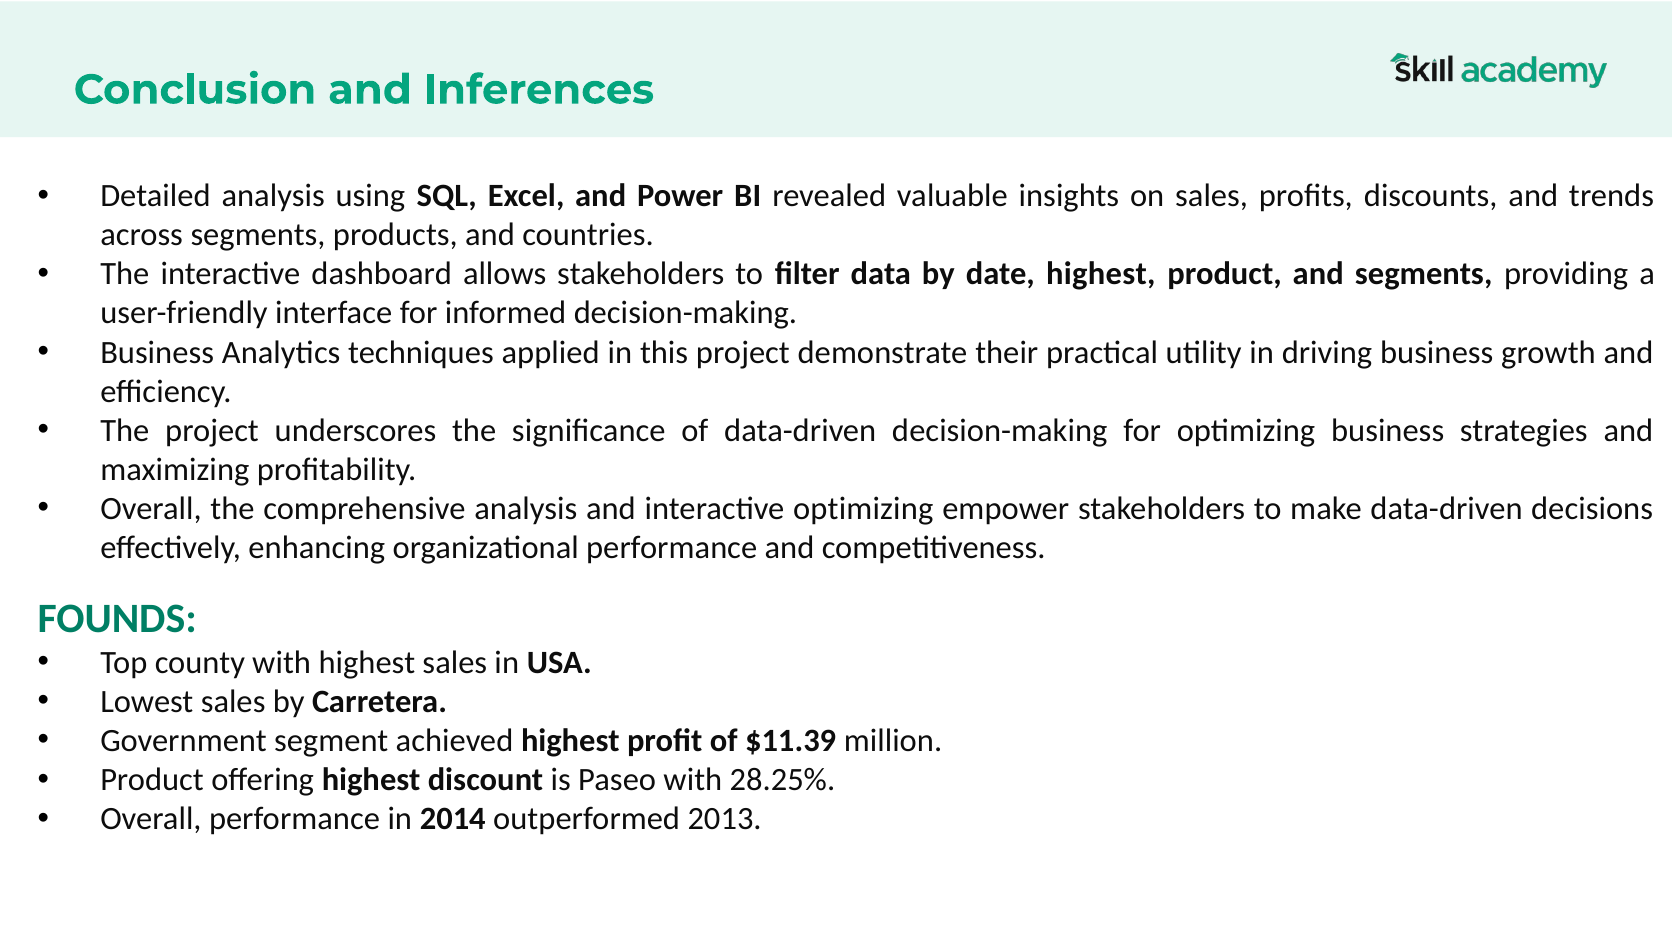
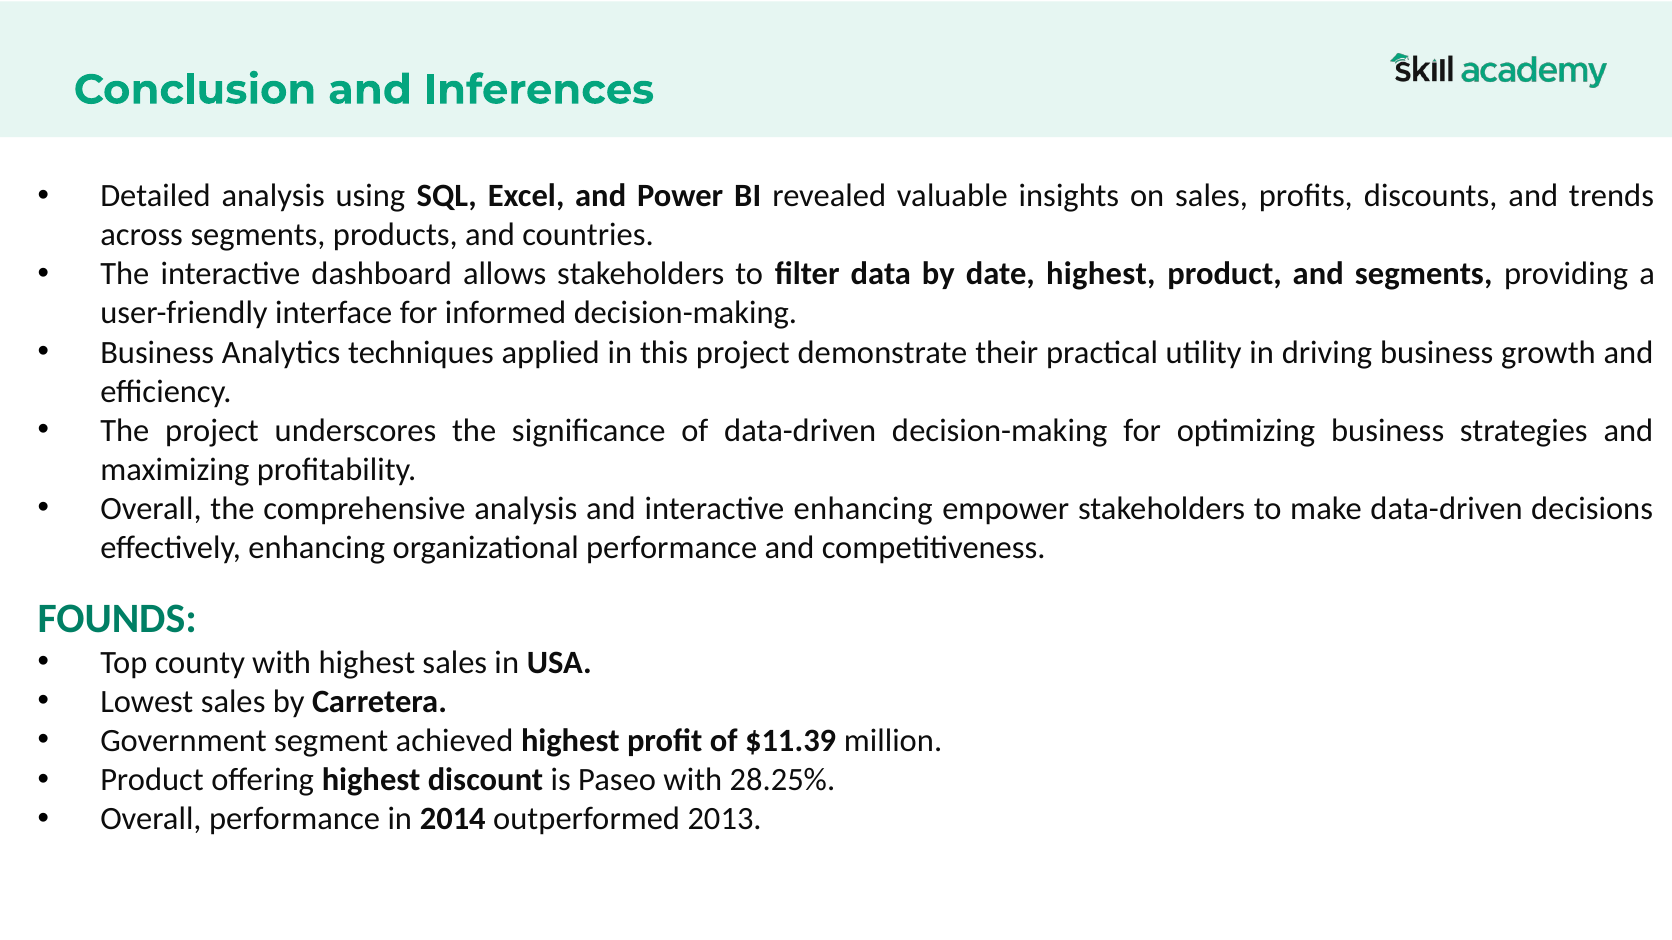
interactive optimizing: optimizing -> enhancing
